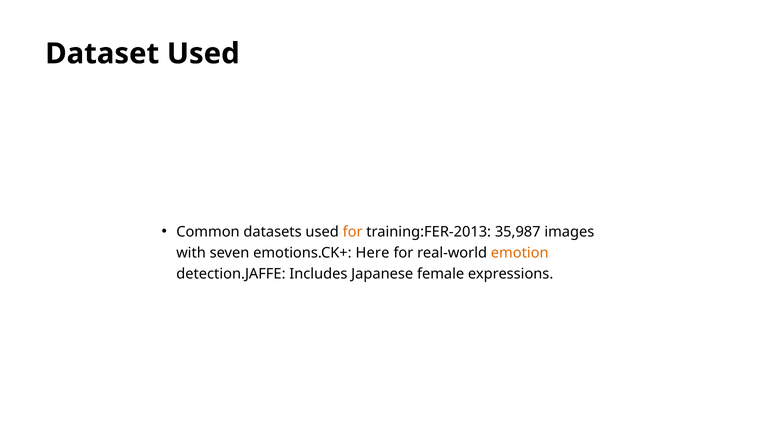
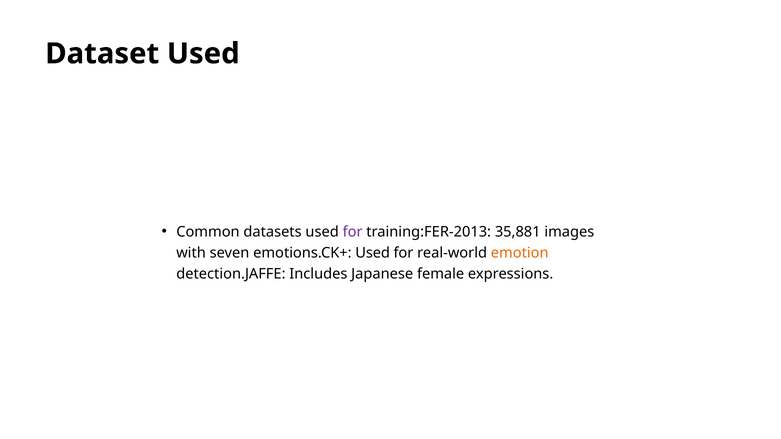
for at (353, 232) colour: orange -> purple
35,987: 35,987 -> 35,881
emotions.CK+ Here: Here -> Used
